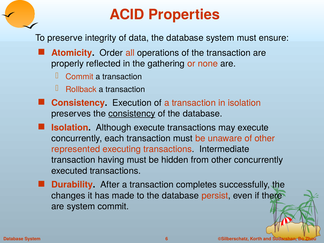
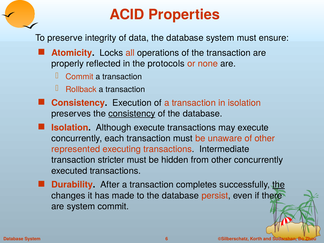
Order: Order -> Locks
gathering: gathering -> protocols
having: having -> stricter
the at (279, 185) underline: none -> present
